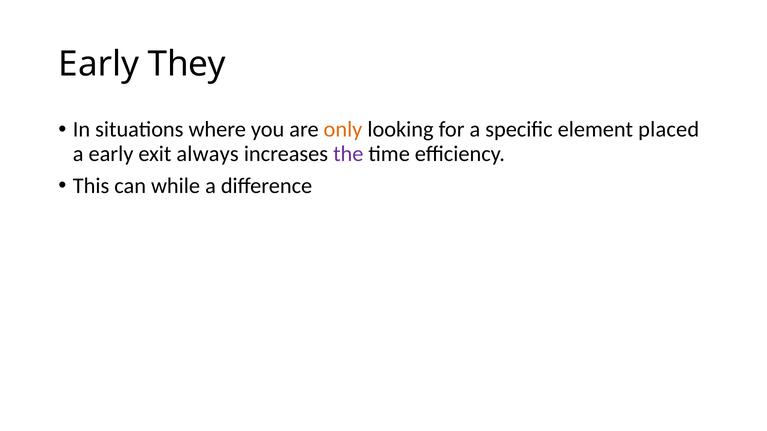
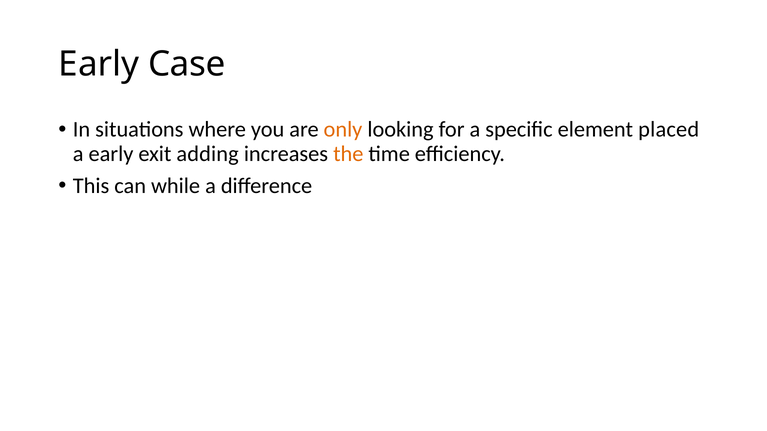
They: They -> Case
always: always -> adding
the colour: purple -> orange
